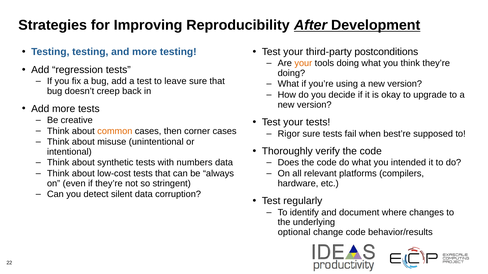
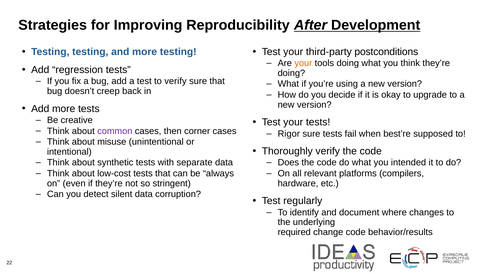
to leave: leave -> verify
common colour: orange -> purple
numbers: numbers -> separate
optional: optional -> required
